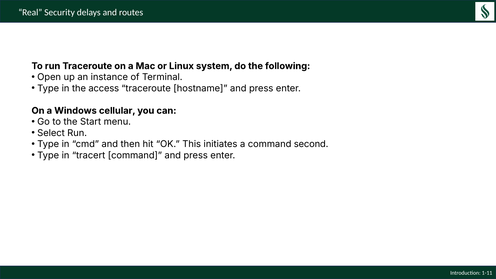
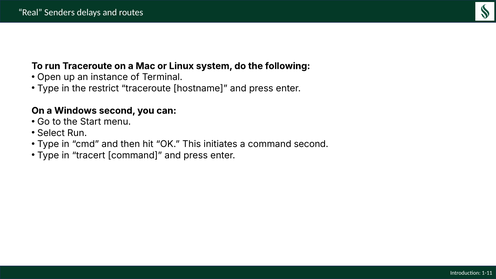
Security: Security -> Senders
access: access -> restrict
Windows cellular: cellular -> second
